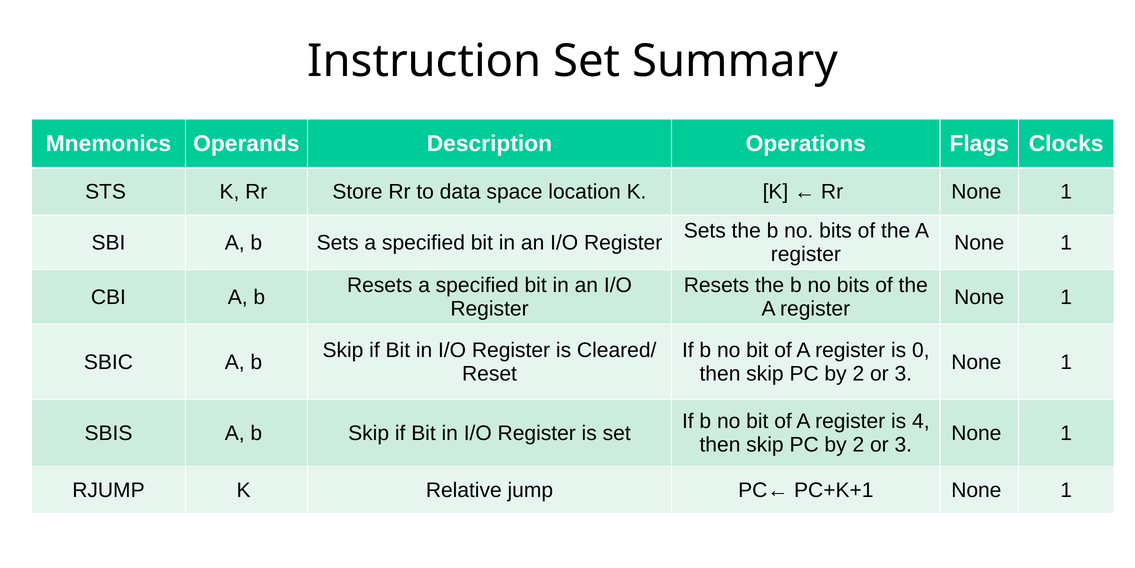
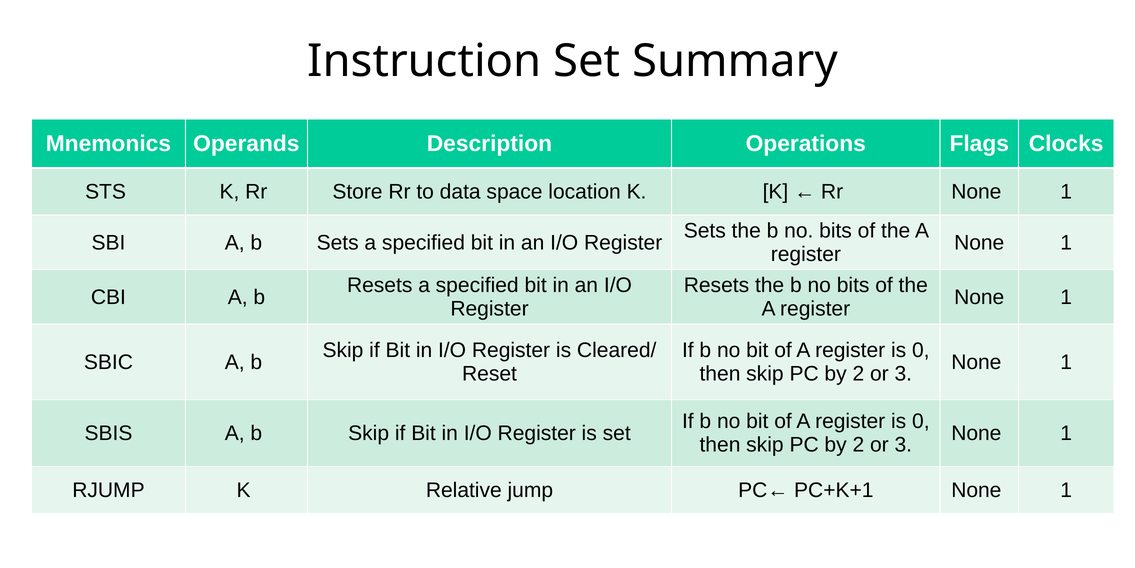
4 at (921, 421): 4 -> 0
